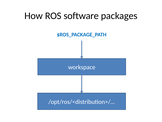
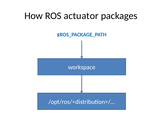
software: software -> actuator
